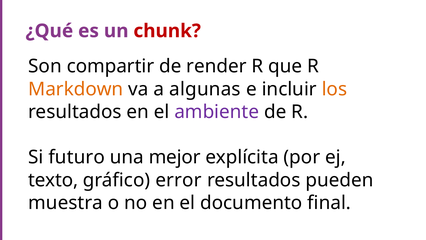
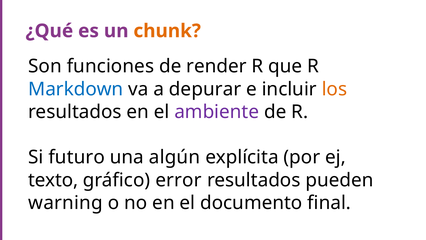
chunk colour: red -> orange
compartir: compartir -> funciones
Markdown colour: orange -> blue
algunas: algunas -> depurar
mejor: mejor -> algún
muestra: muestra -> warning
